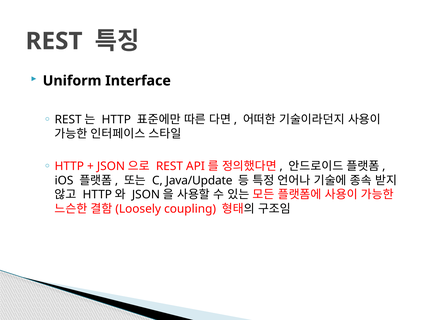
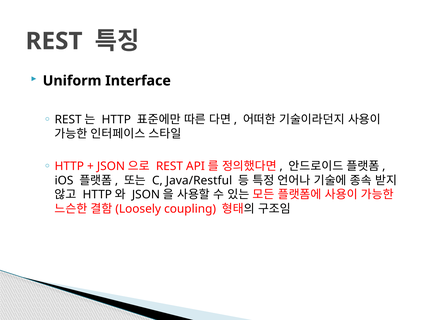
Java/Update: Java/Update -> Java/Restful
